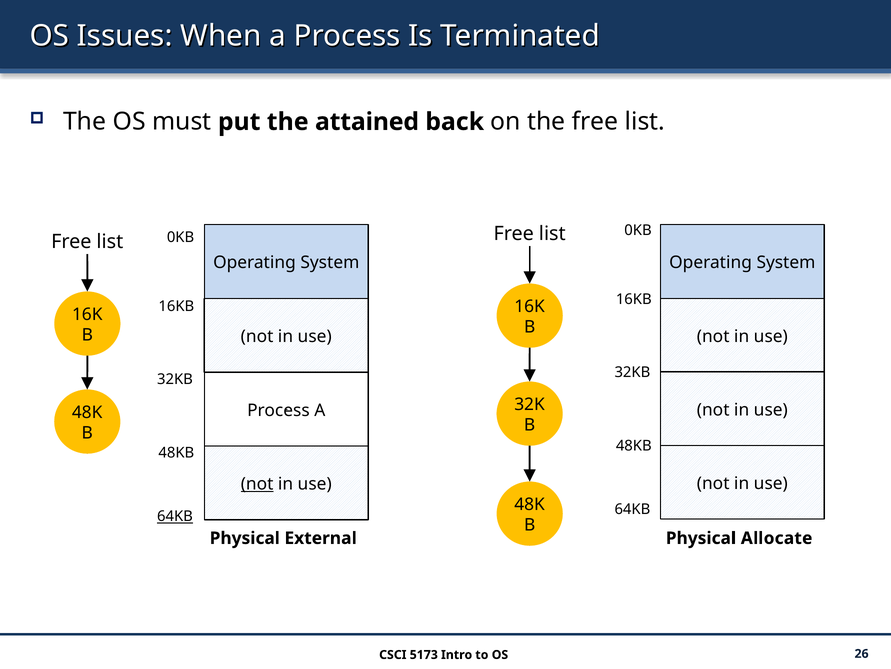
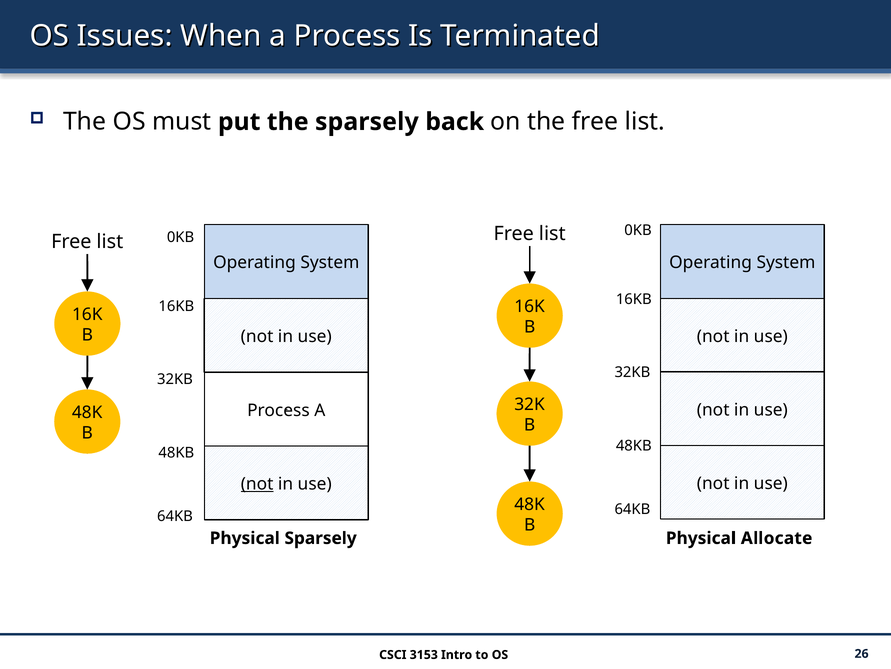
the attained: attained -> sparsely
64KB at (175, 516) underline: present -> none
Physical External: External -> Sparsely
5173: 5173 -> 3153
